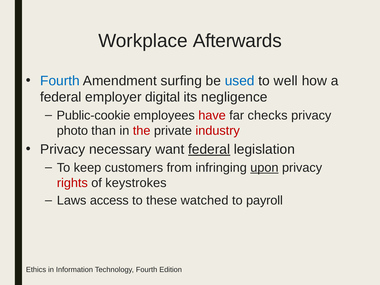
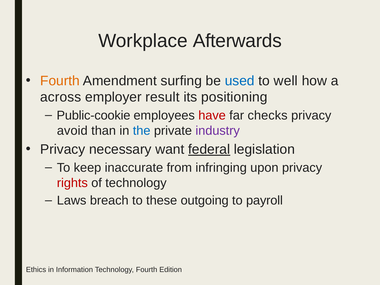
Fourth at (60, 81) colour: blue -> orange
federal at (61, 97): federal -> across
digital: digital -> result
negligence: negligence -> positioning
photo: photo -> avoid
the colour: red -> blue
industry colour: red -> purple
customers: customers -> inaccurate
upon underline: present -> none
of keystrokes: keystrokes -> technology
access: access -> breach
watched: watched -> outgoing
